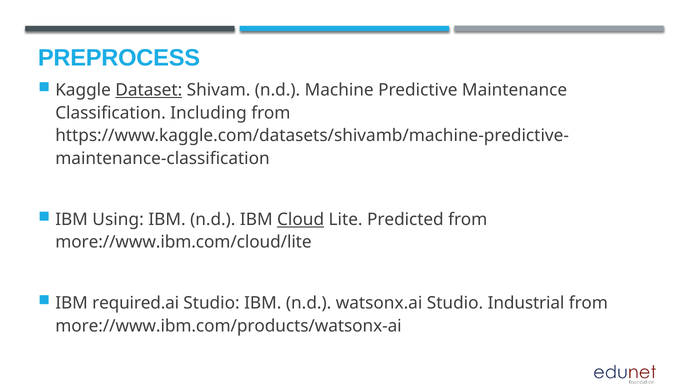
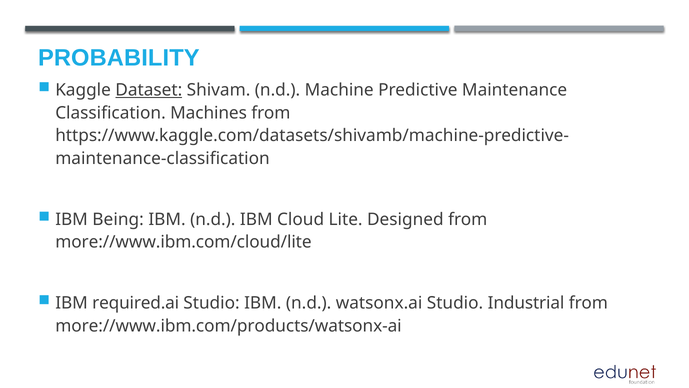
PREPROCESS: PREPROCESS -> PROBABILITY
Including: Including -> Machines
Using: Using -> Being
Cloud underline: present -> none
Predicted: Predicted -> Designed
